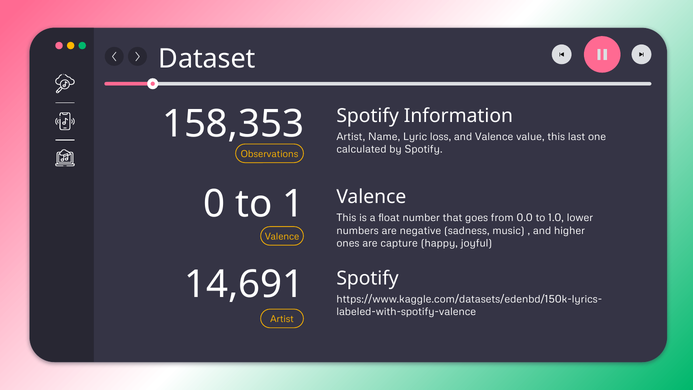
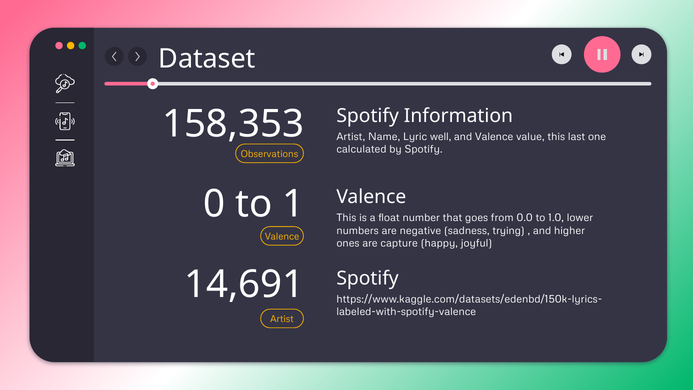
loss: loss -> well
music: music -> trying
